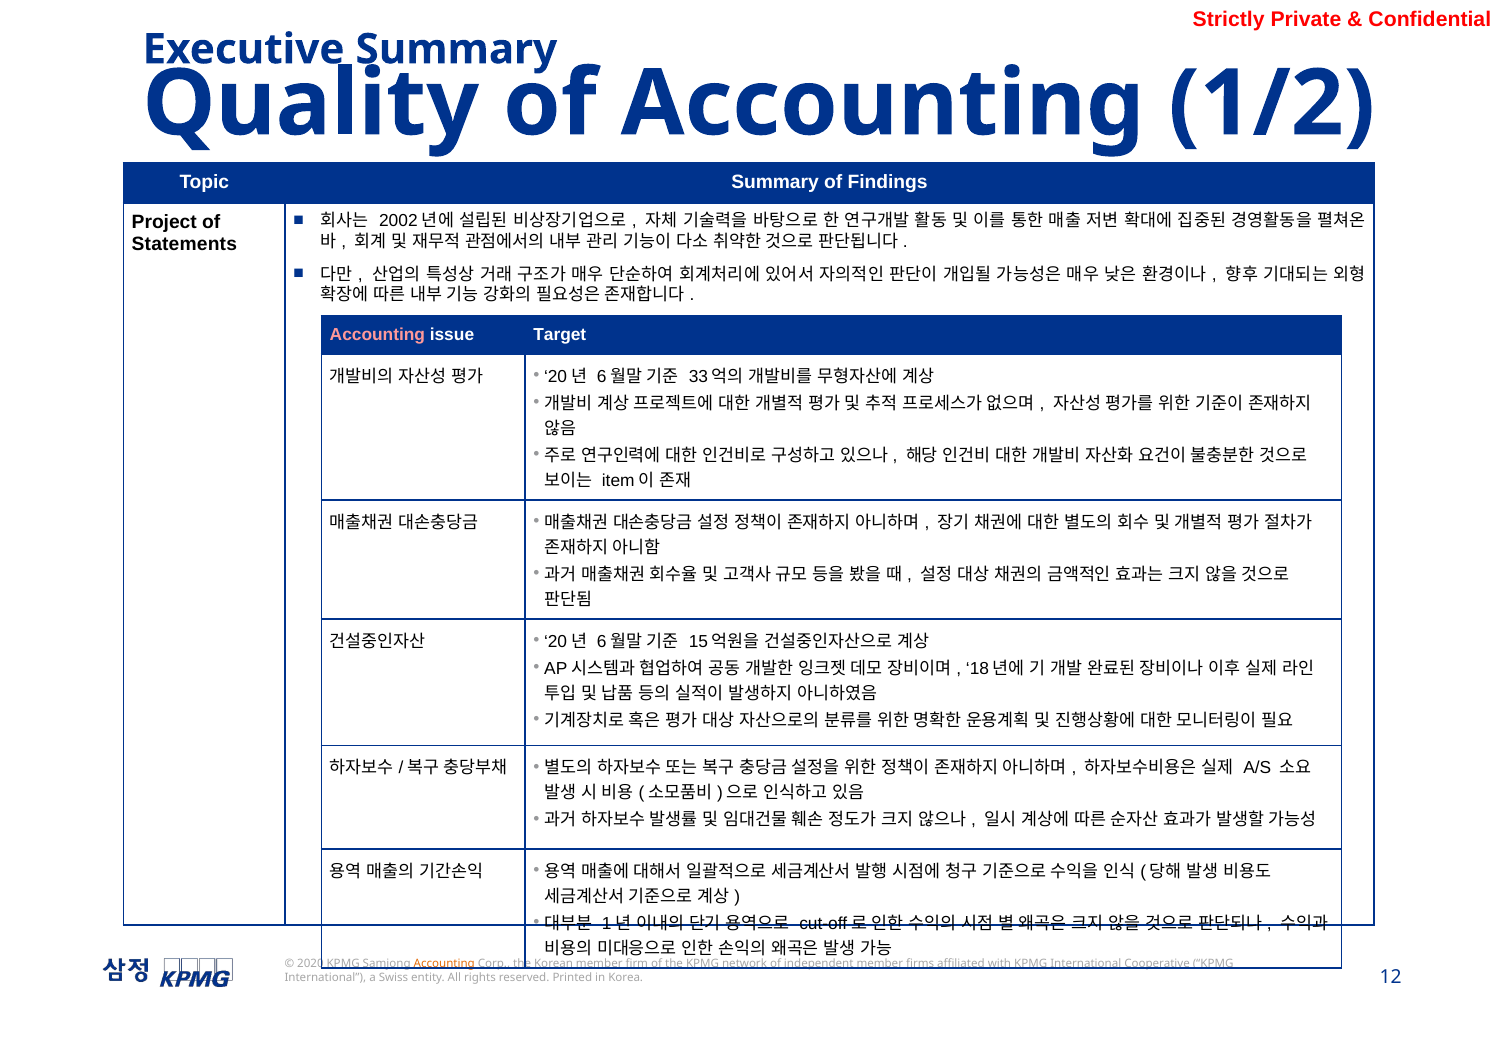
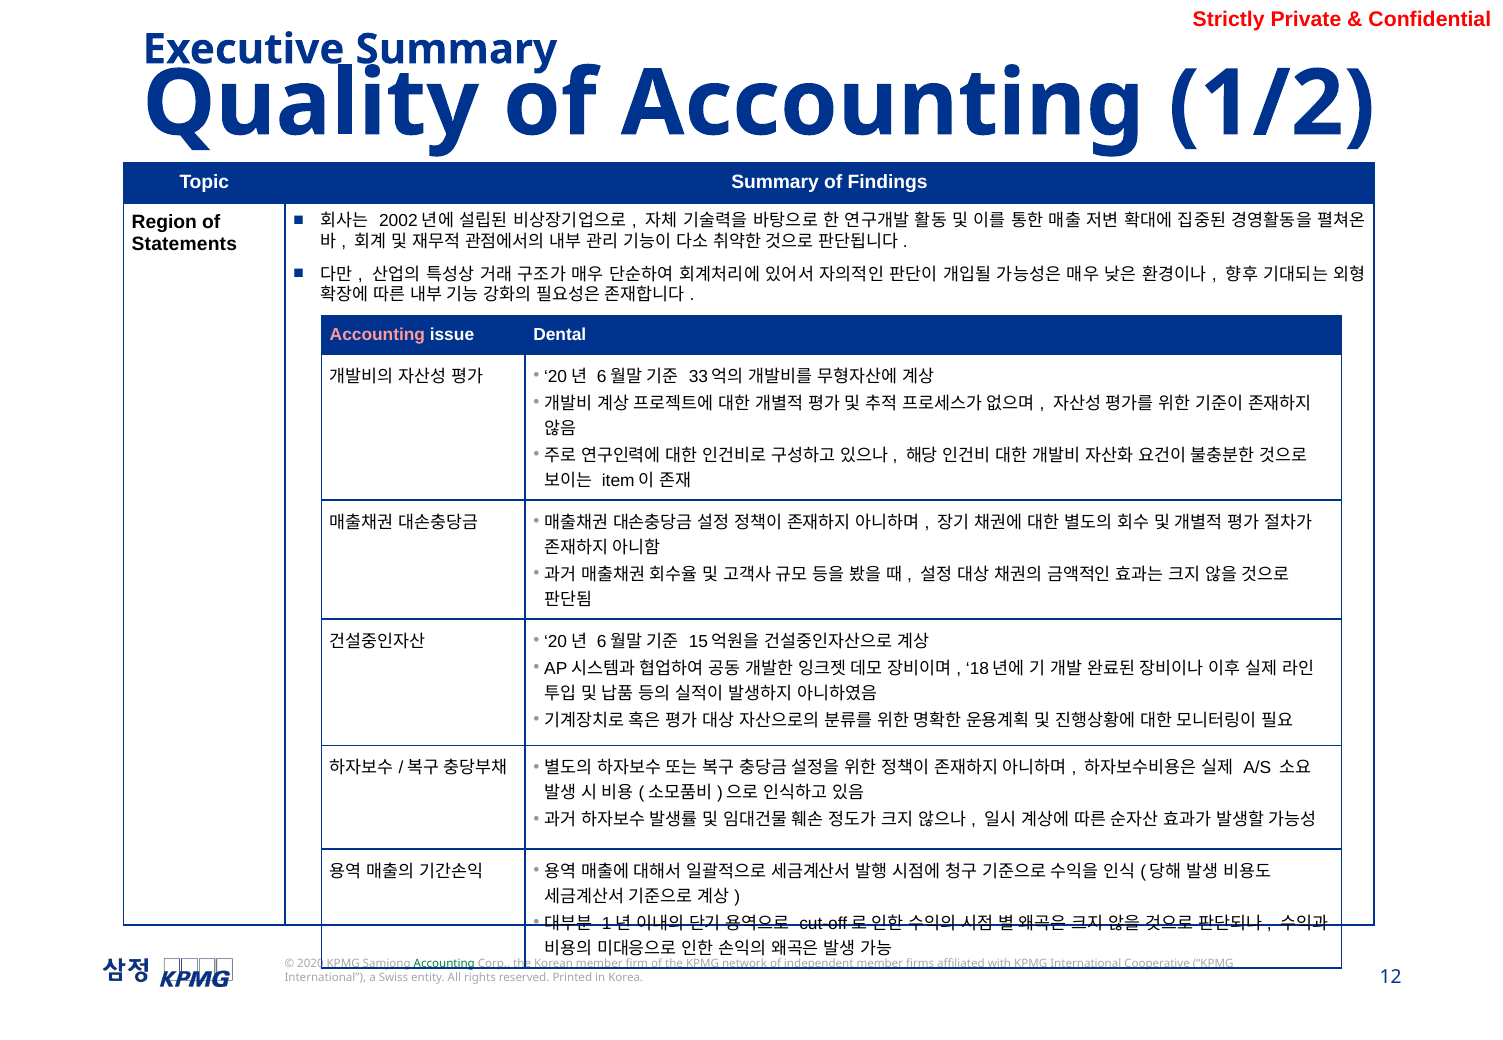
Project: Project -> Region
Target: Target -> Dental
Accounting at (444, 964) colour: orange -> green
